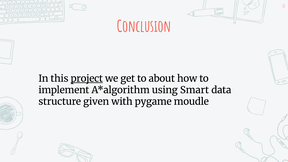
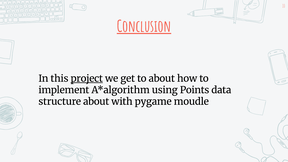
Conclusion underline: none -> present
Smart: Smart -> Points
structure given: given -> about
